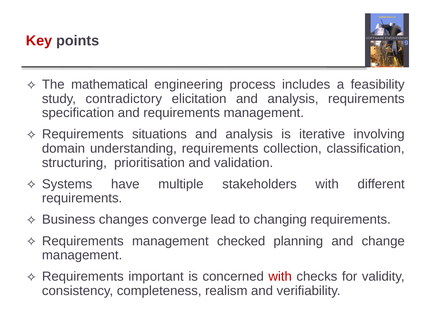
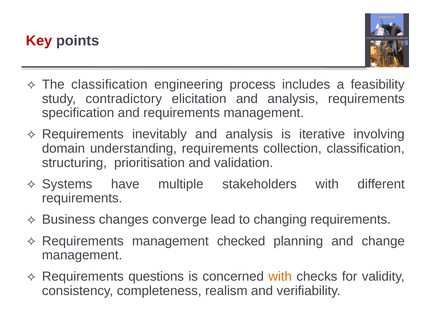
The mathematical: mathematical -> classification
situations: situations -> inevitably
important: important -> questions
with at (280, 277) colour: red -> orange
